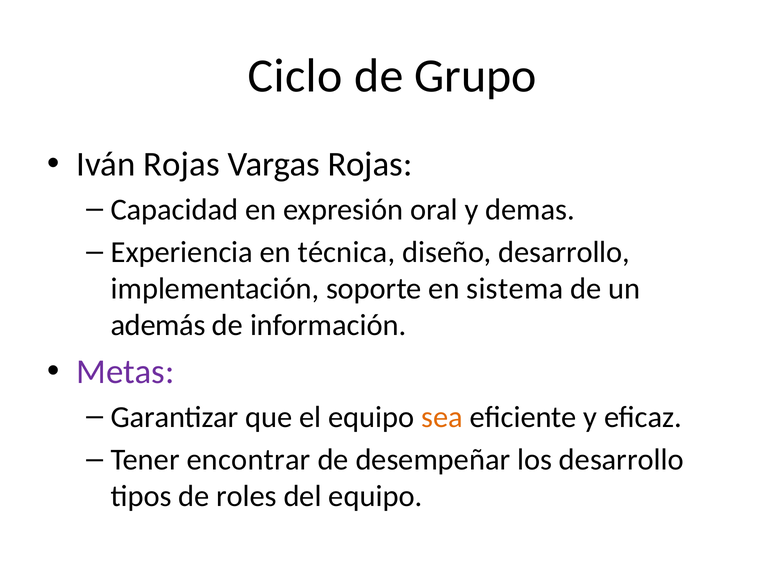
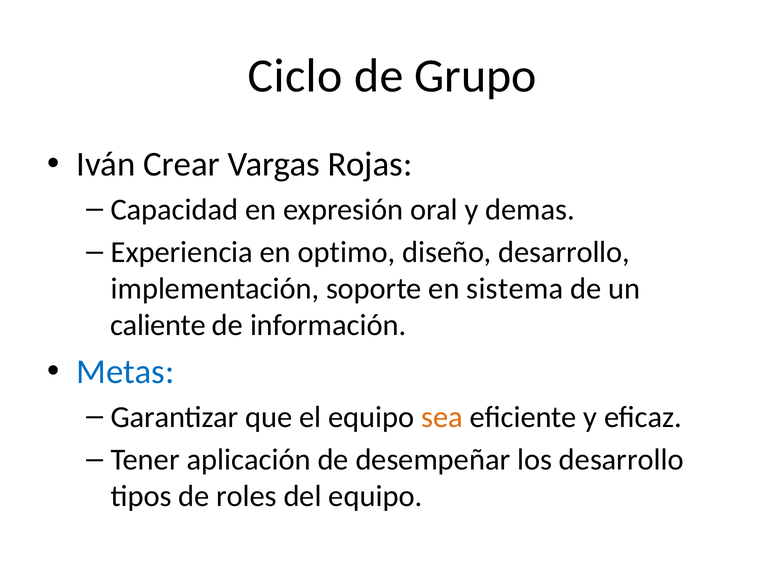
Iván Rojas: Rojas -> Crear
técnica: técnica -> optimo
además: además -> caliente
Metas colour: purple -> blue
encontrar: encontrar -> aplicación
